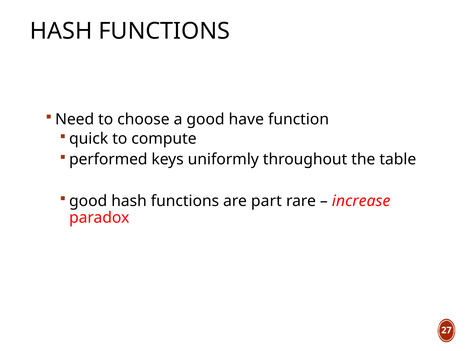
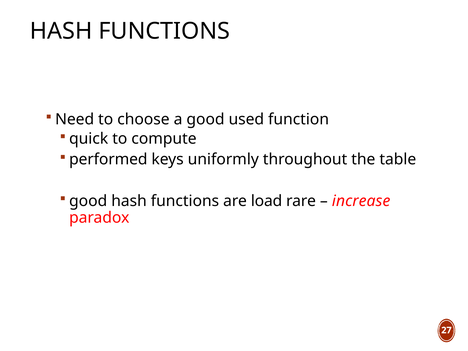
have: have -> used
part: part -> load
